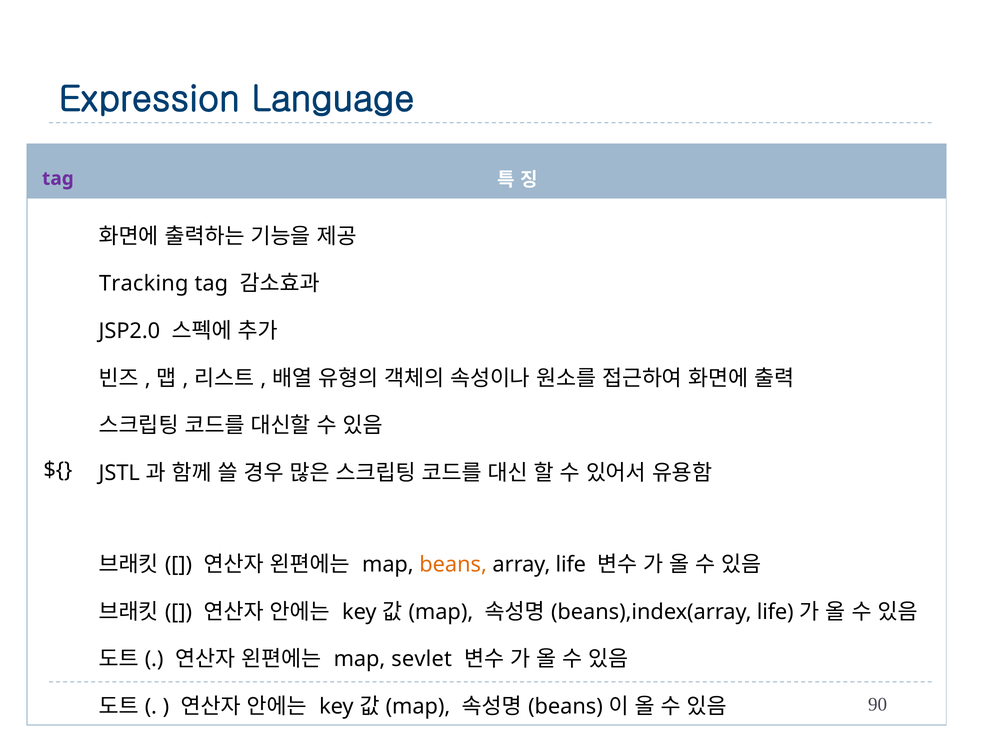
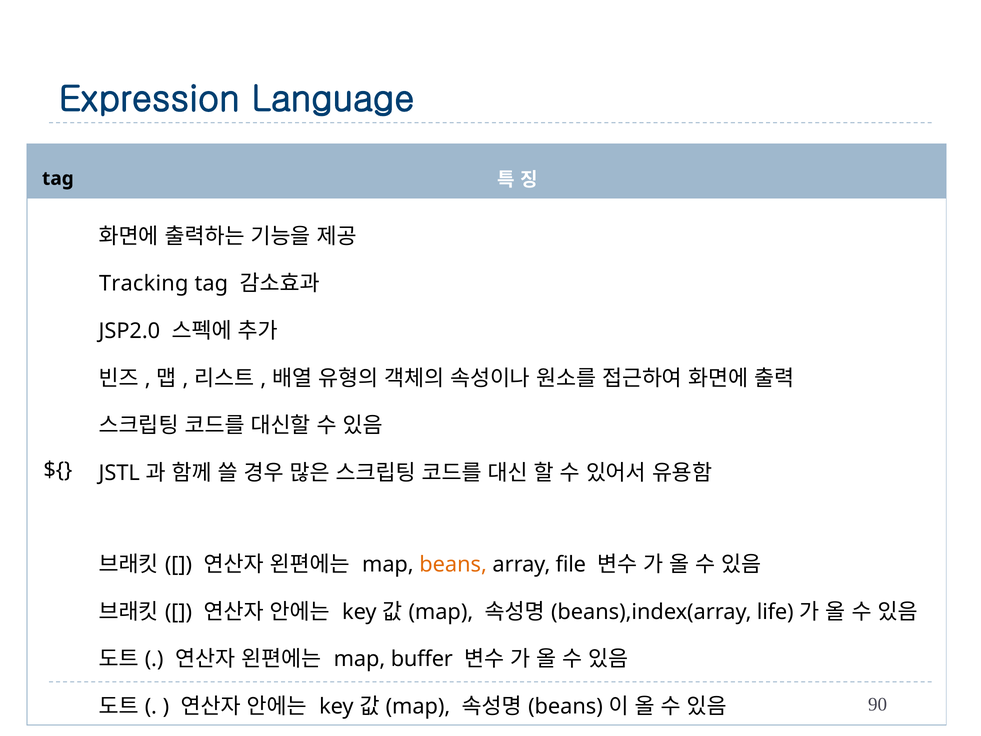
tag at (58, 178) colour: purple -> black
array life: life -> file
sevlet: sevlet -> buffer
